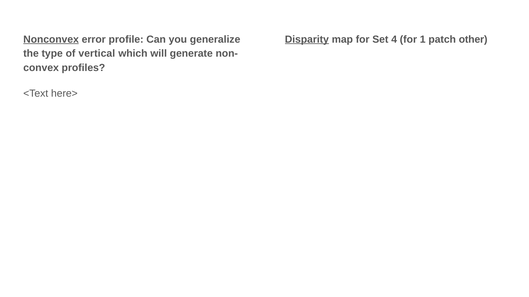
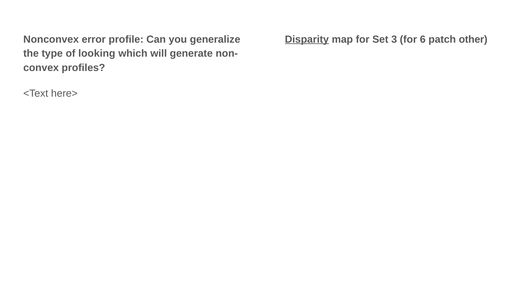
Nonconvex underline: present -> none
4: 4 -> 3
1: 1 -> 6
vertical: vertical -> looking
